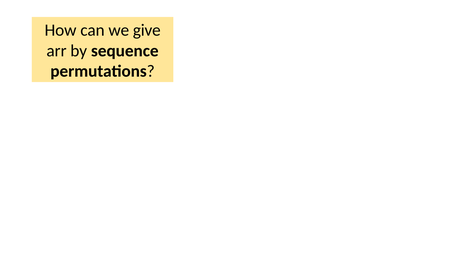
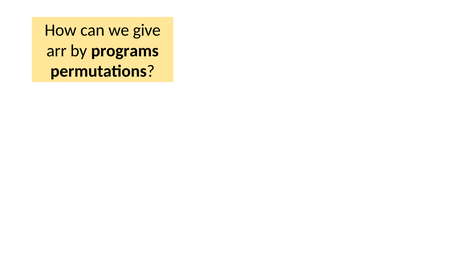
sequence: sequence -> programs
